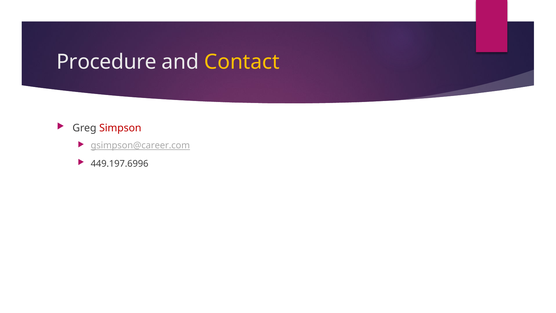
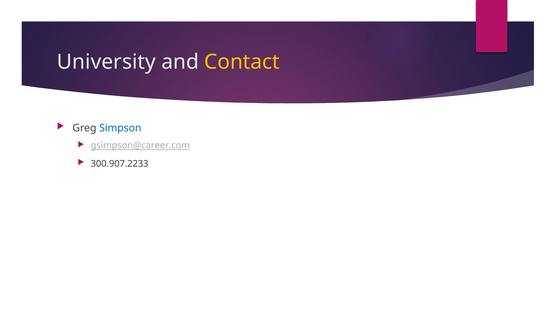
Procedure: Procedure -> University
Simpson colour: red -> blue
449.197.6996: 449.197.6996 -> 300.907.2233
